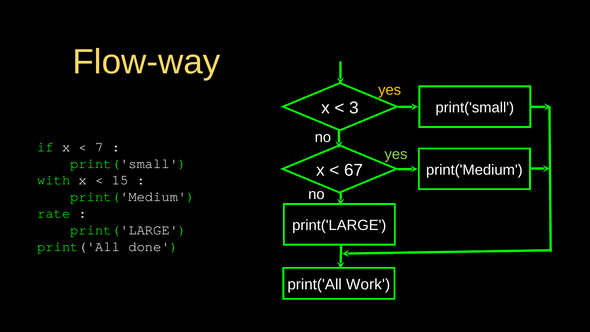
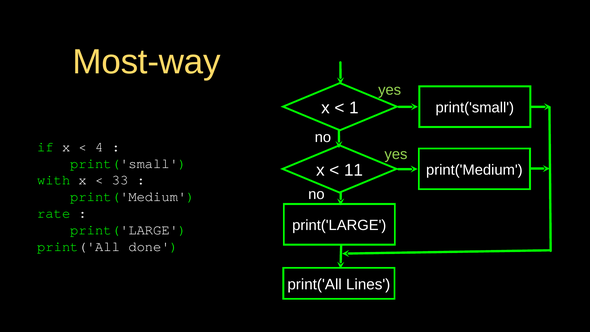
Flow-way: Flow-way -> Most-way
yes at (390, 90) colour: yellow -> light green
3: 3 -> 1
7: 7 -> 4
67: 67 -> 11
15: 15 -> 33
Work: Work -> Lines
